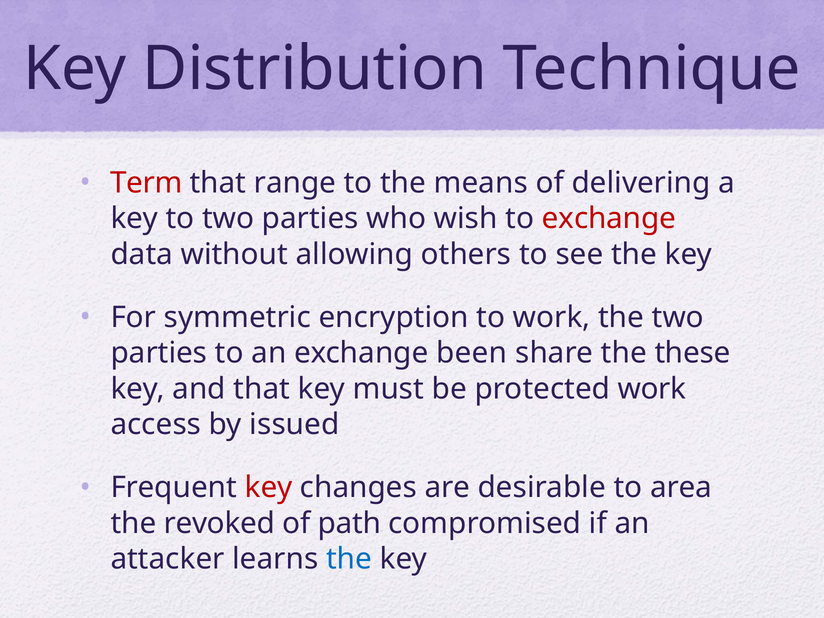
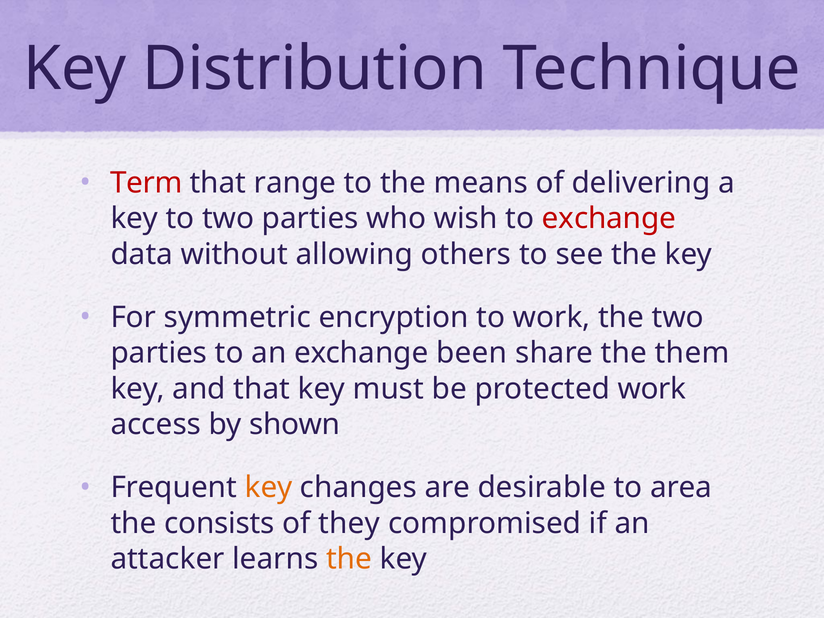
these: these -> them
issued: issued -> shown
key at (269, 488) colour: red -> orange
revoked: revoked -> consists
path: path -> they
the at (349, 559) colour: blue -> orange
